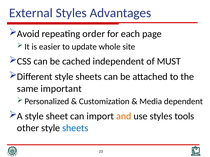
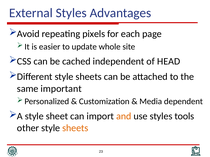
order: order -> pixels
MUST: MUST -> HEAD
sheets at (75, 128) colour: blue -> orange
